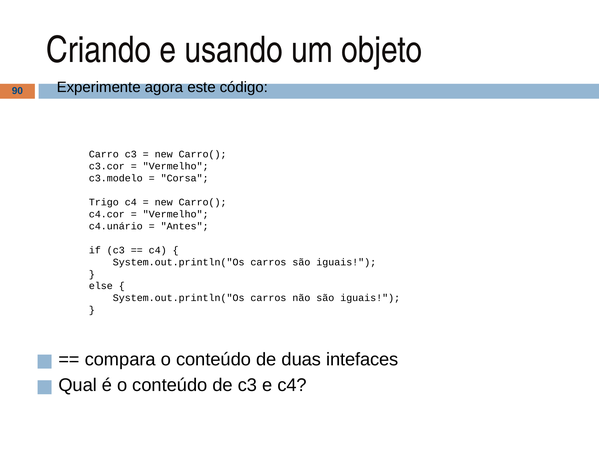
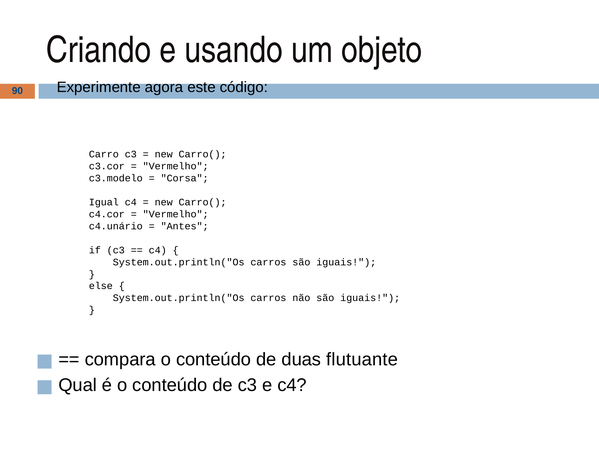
Trigo: Trigo -> Igual
intefaces: intefaces -> flutuante
